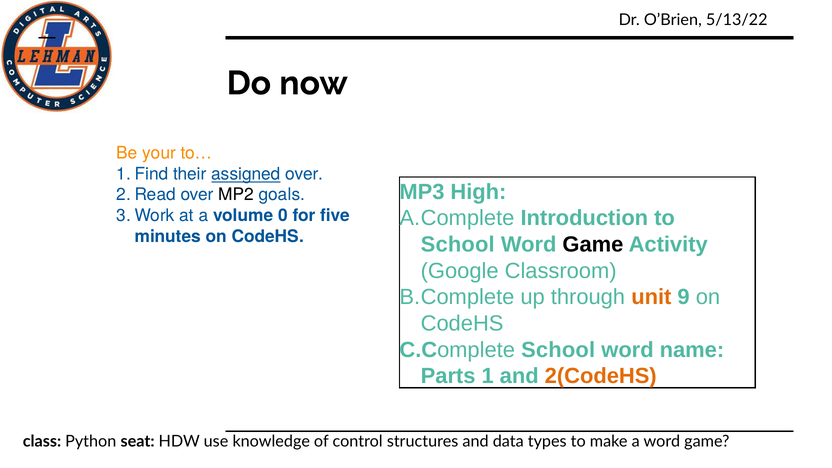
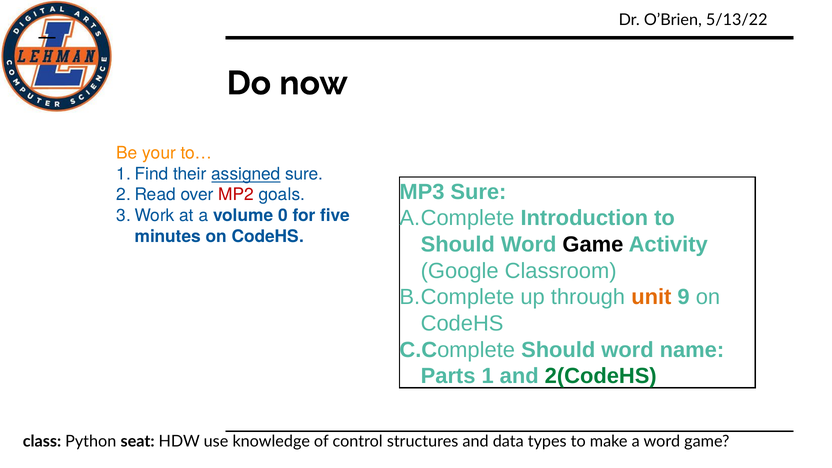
assigned over: over -> sure
MP3 High: High -> Sure
MP2 colour: black -> red
School at (458, 244): School -> Should
School at (558, 350): School -> Should
2(CodeHS colour: orange -> green
